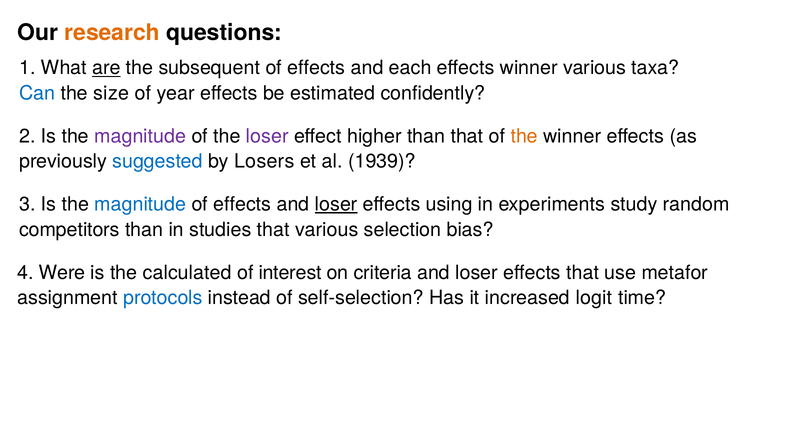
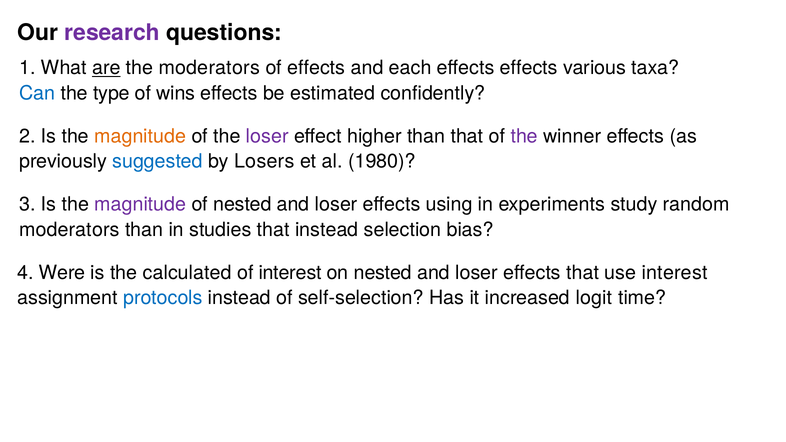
research colour: orange -> purple
the subsequent: subsequent -> moderators
effects winner: winner -> effects
size: size -> type
year: year -> wins
magnitude at (140, 136) colour: purple -> orange
the at (524, 136) colour: orange -> purple
1939: 1939 -> 1980
magnitude at (140, 204) colour: blue -> purple
effects at (242, 204): effects -> nested
loser at (336, 204) underline: present -> none
competitors at (69, 230): competitors -> moderators
that various: various -> instead
on criteria: criteria -> nested
use metafor: metafor -> interest
